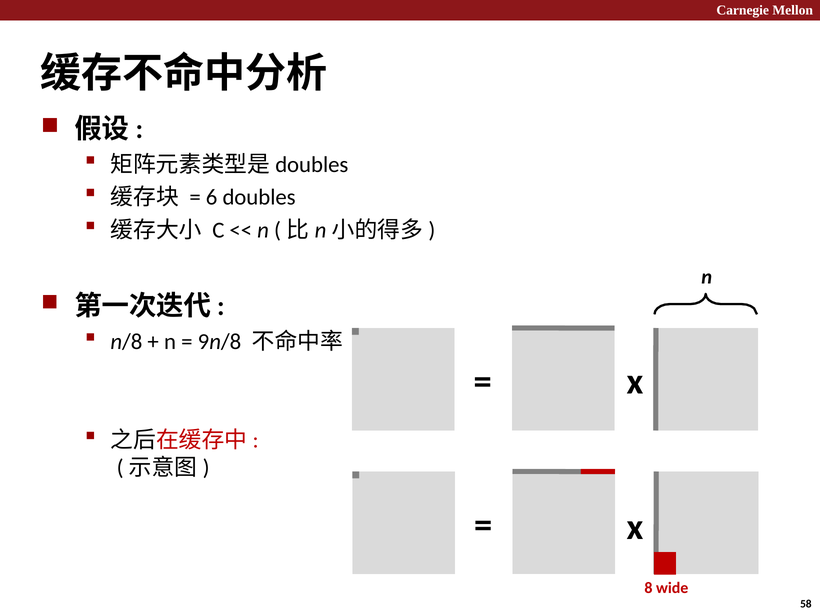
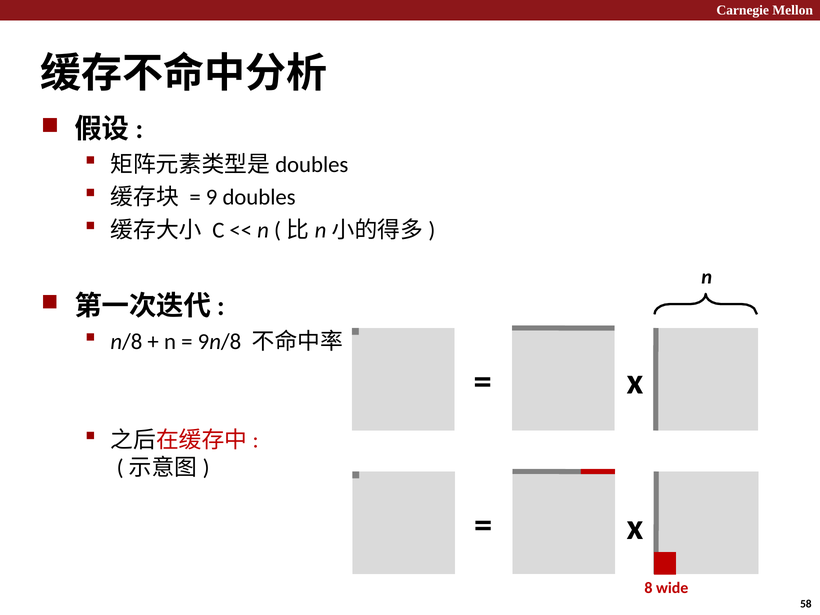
6: 6 -> 9
